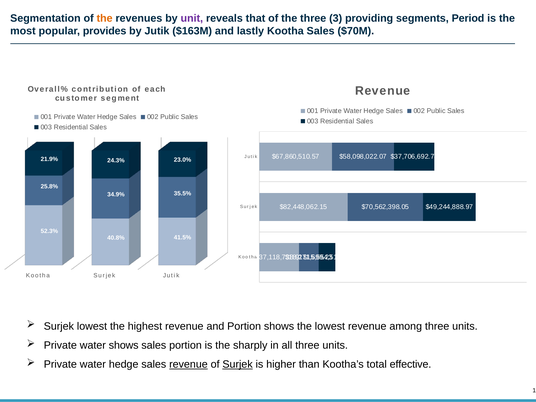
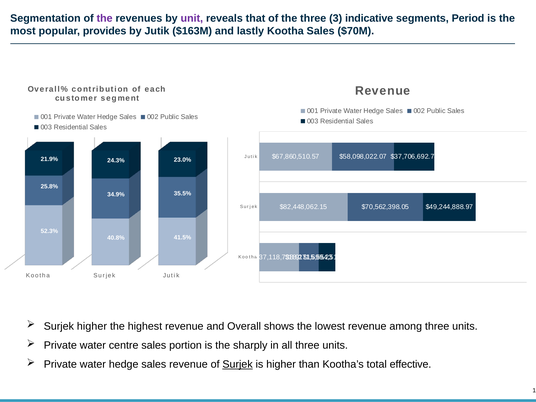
the at (105, 18) colour: orange -> purple
providing: providing -> indicative
Surjek lowest: lowest -> higher
and Portion: Portion -> Overall
water shows: shows -> centre
revenue at (188, 364) underline: present -> none
